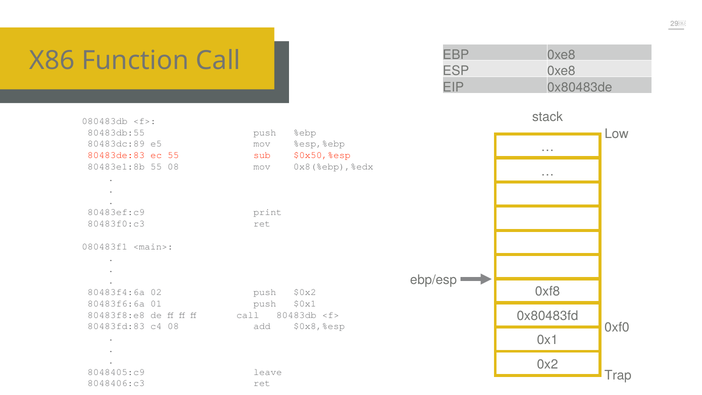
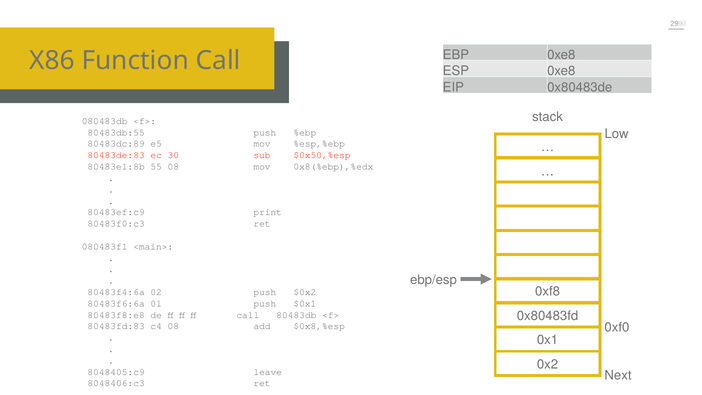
ec 55: 55 -> 30
Trap: Trap -> Next
